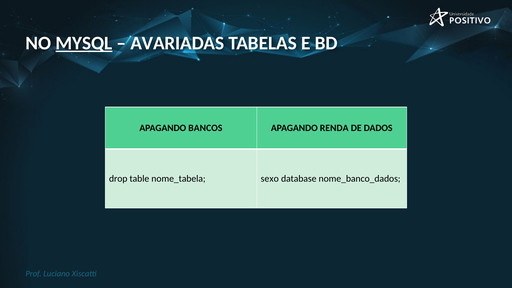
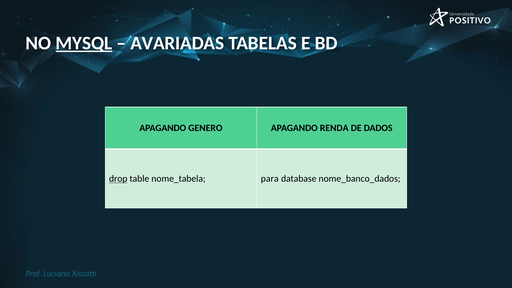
BANCOS: BANCOS -> GENERO
drop underline: none -> present
sexo: sexo -> para
